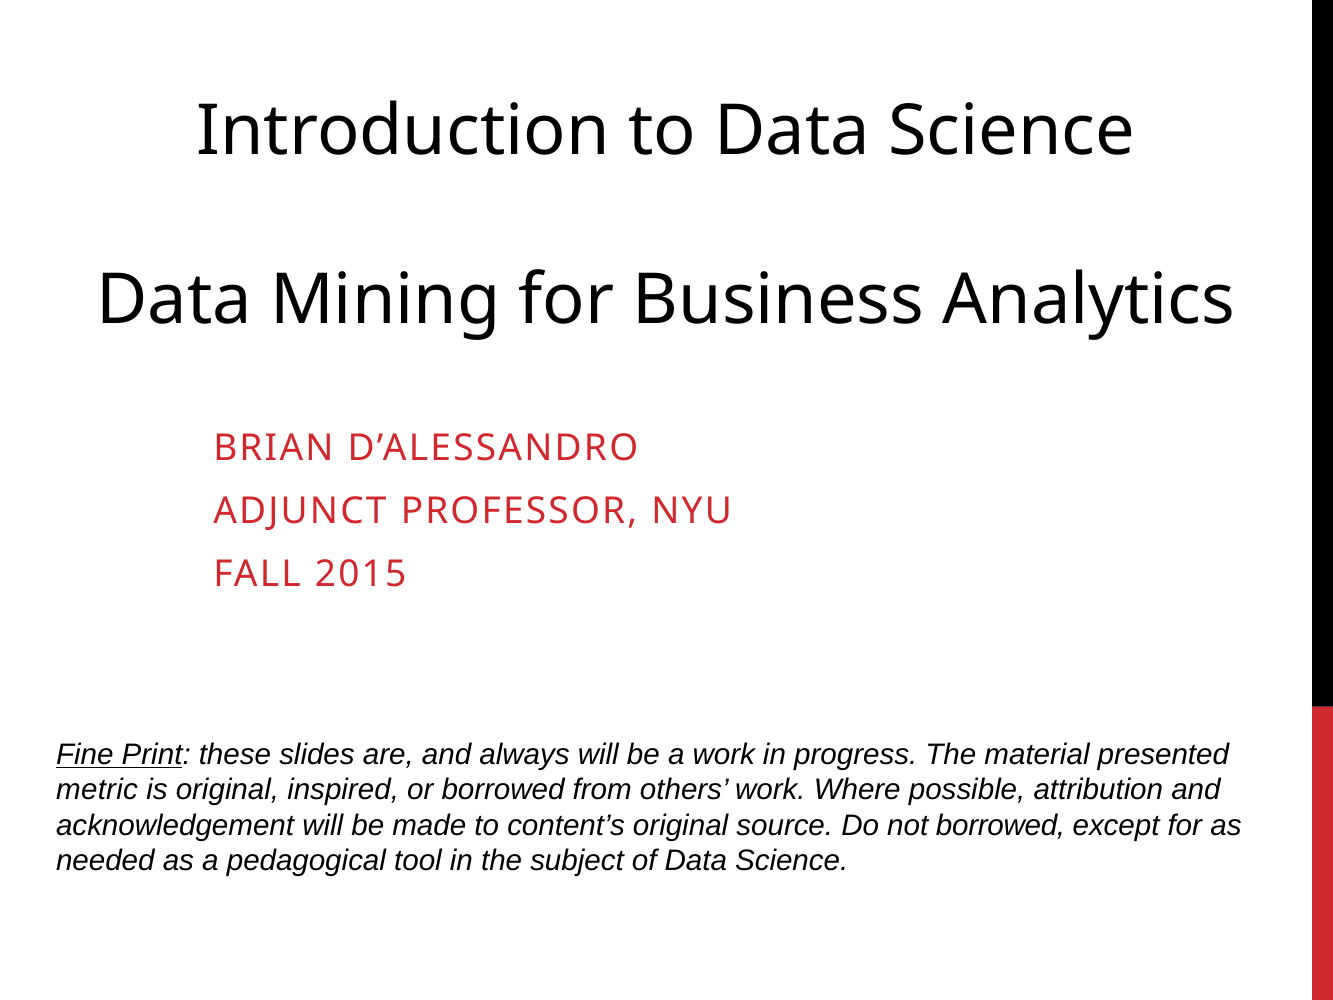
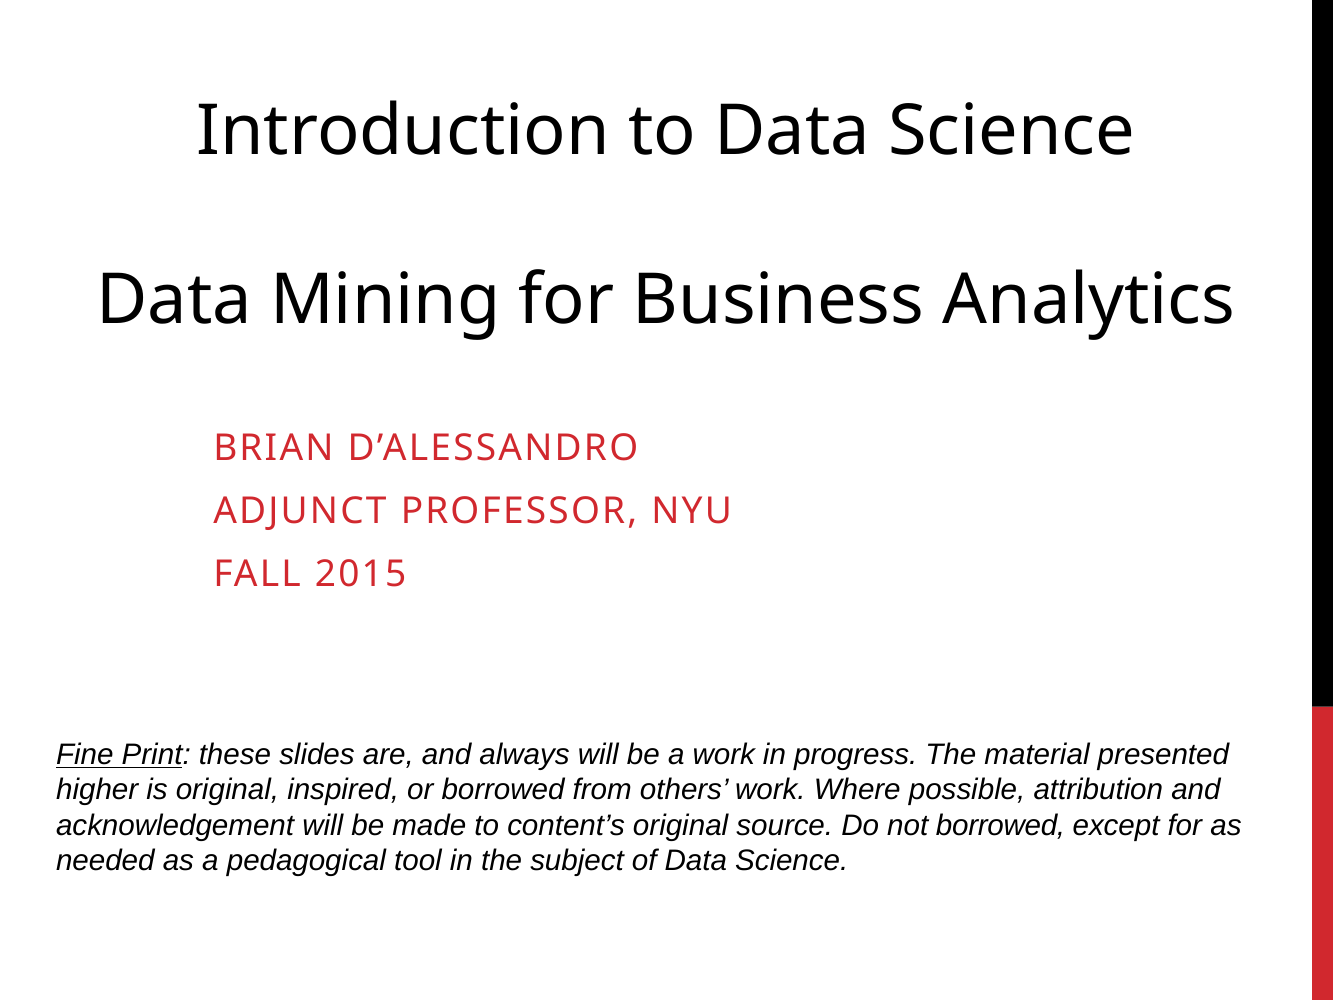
metric: metric -> higher
